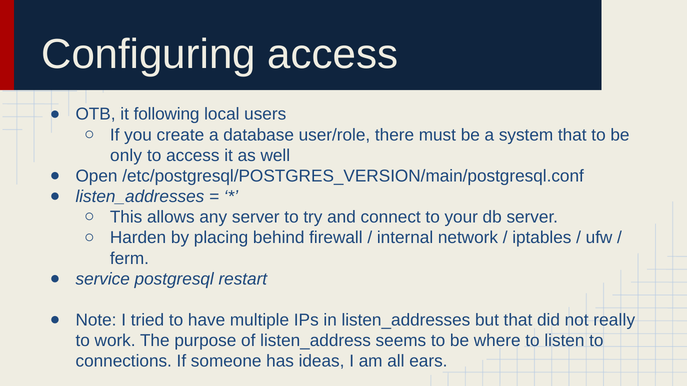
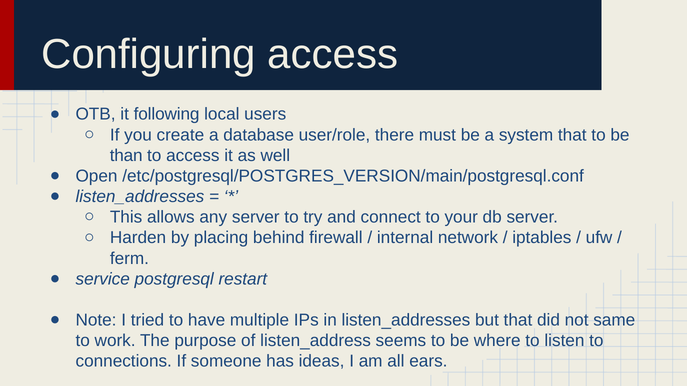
only: only -> than
really: really -> same
